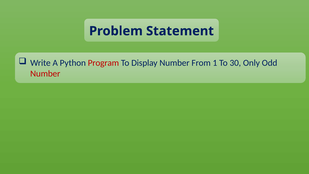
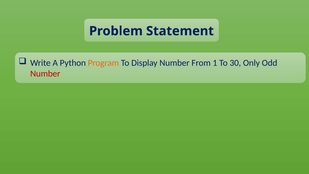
Program colour: red -> orange
